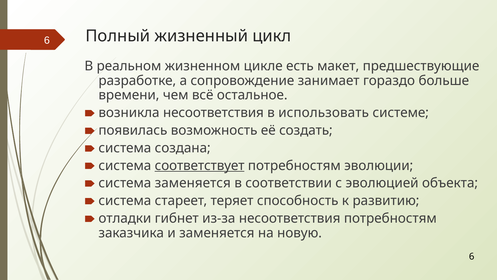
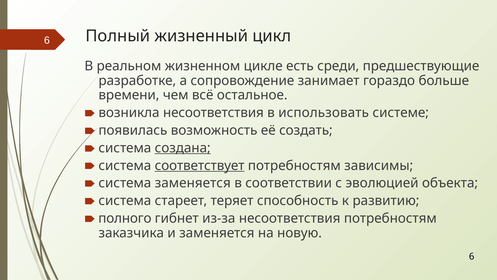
макет: макет -> среди
создана underline: none -> present
эволюции: эволюции -> зависимы
отладки: отладки -> полного
